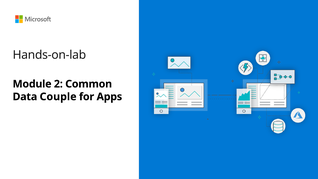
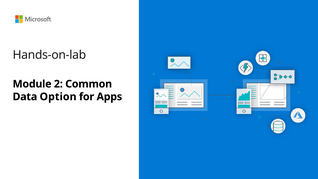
Couple: Couple -> Option
